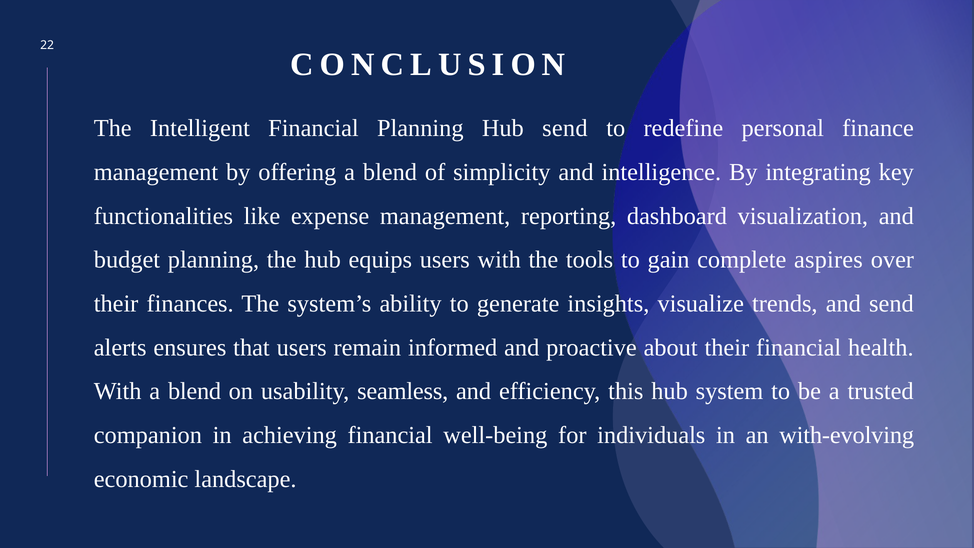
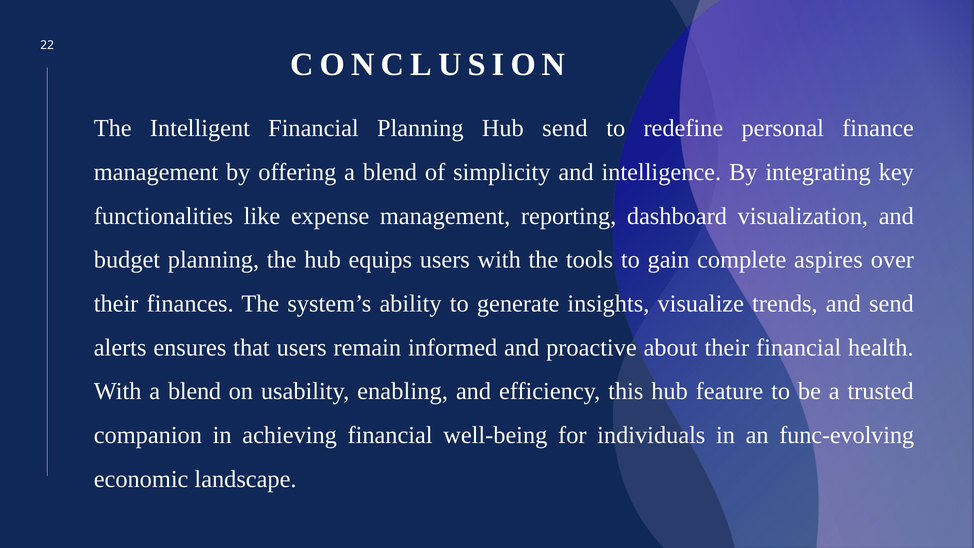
seamless: seamless -> enabling
system: system -> feature
with-evolving: with-evolving -> func-evolving
